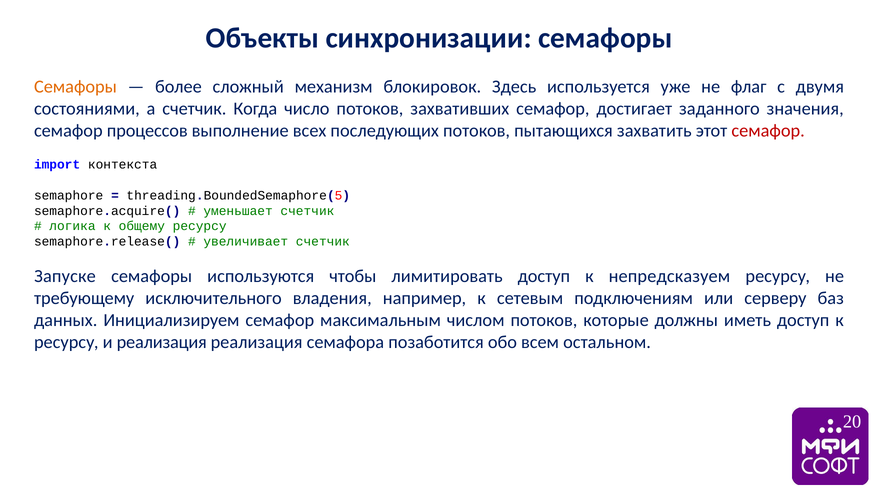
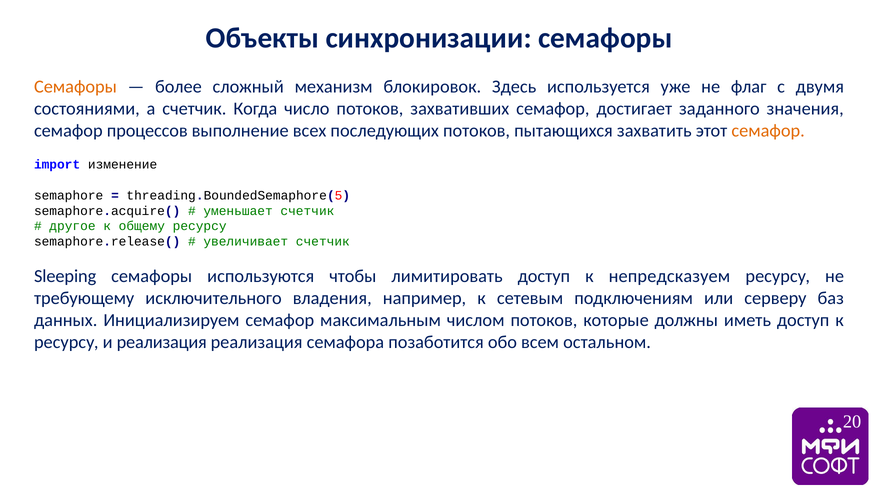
семафор at (768, 131) colour: red -> orange
контекста: контекста -> изменение
логика: логика -> другое
Запуске: Запуске -> Sleeping
